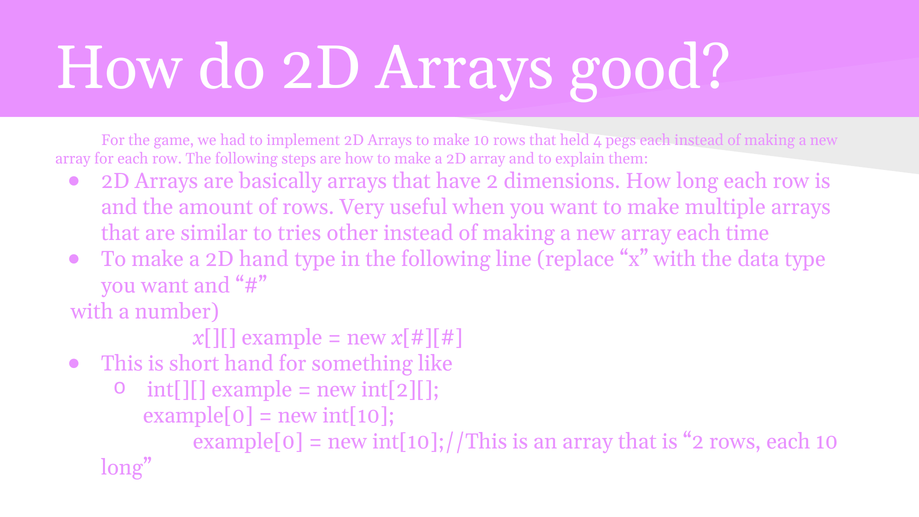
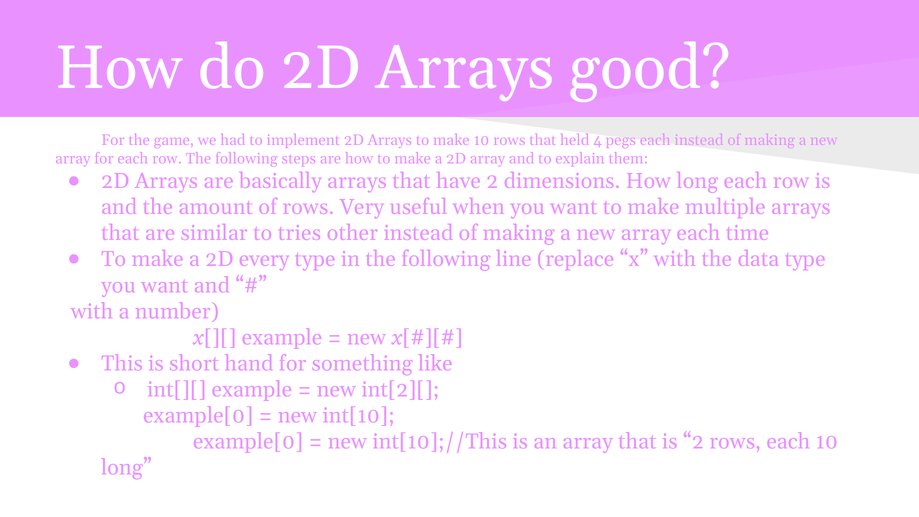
2D hand: hand -> every
